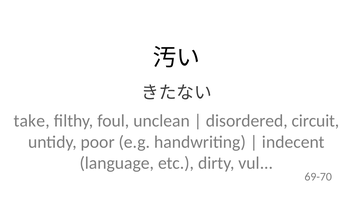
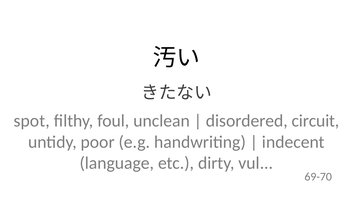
take: take -> spot
